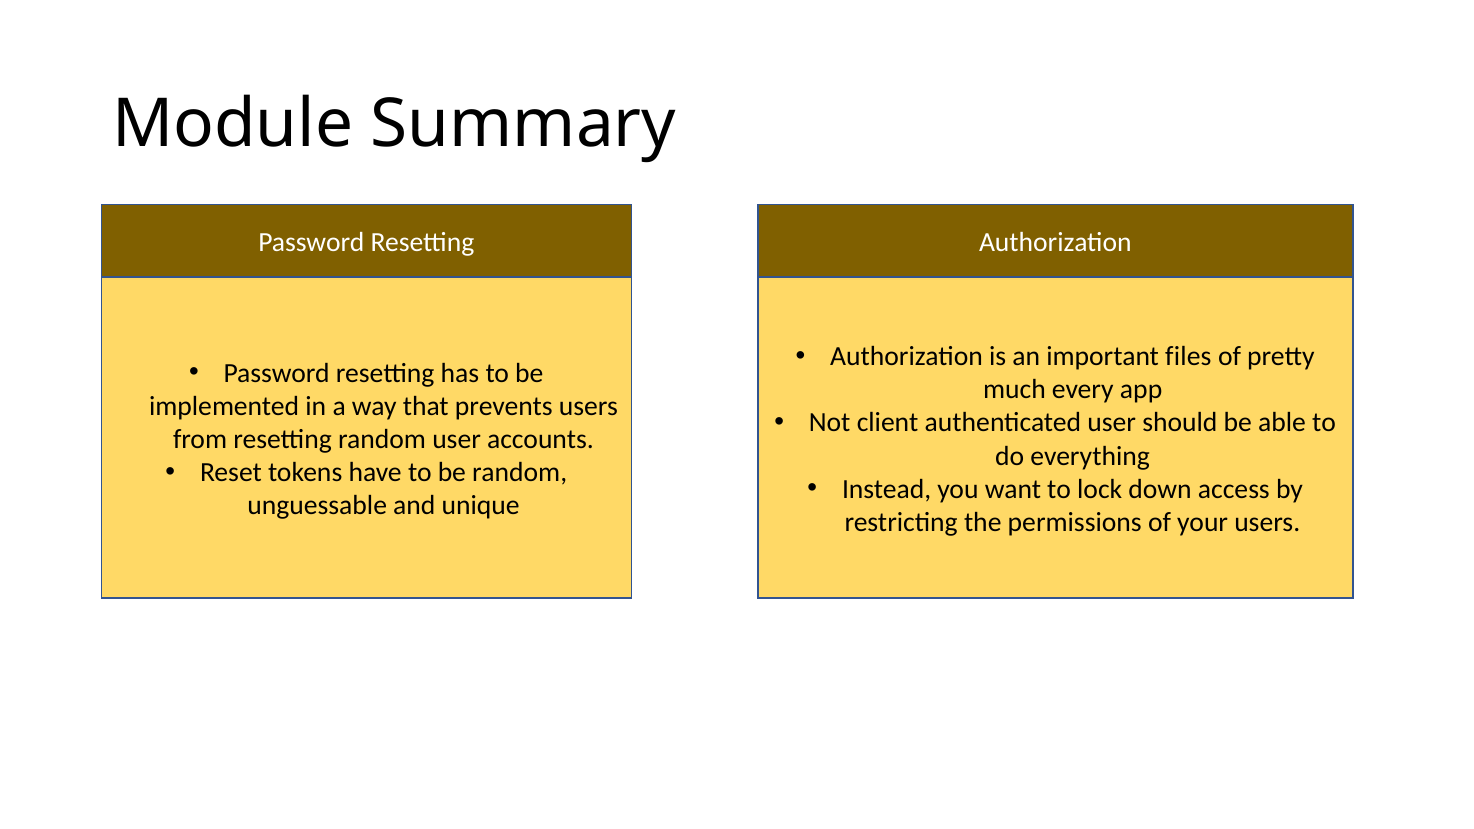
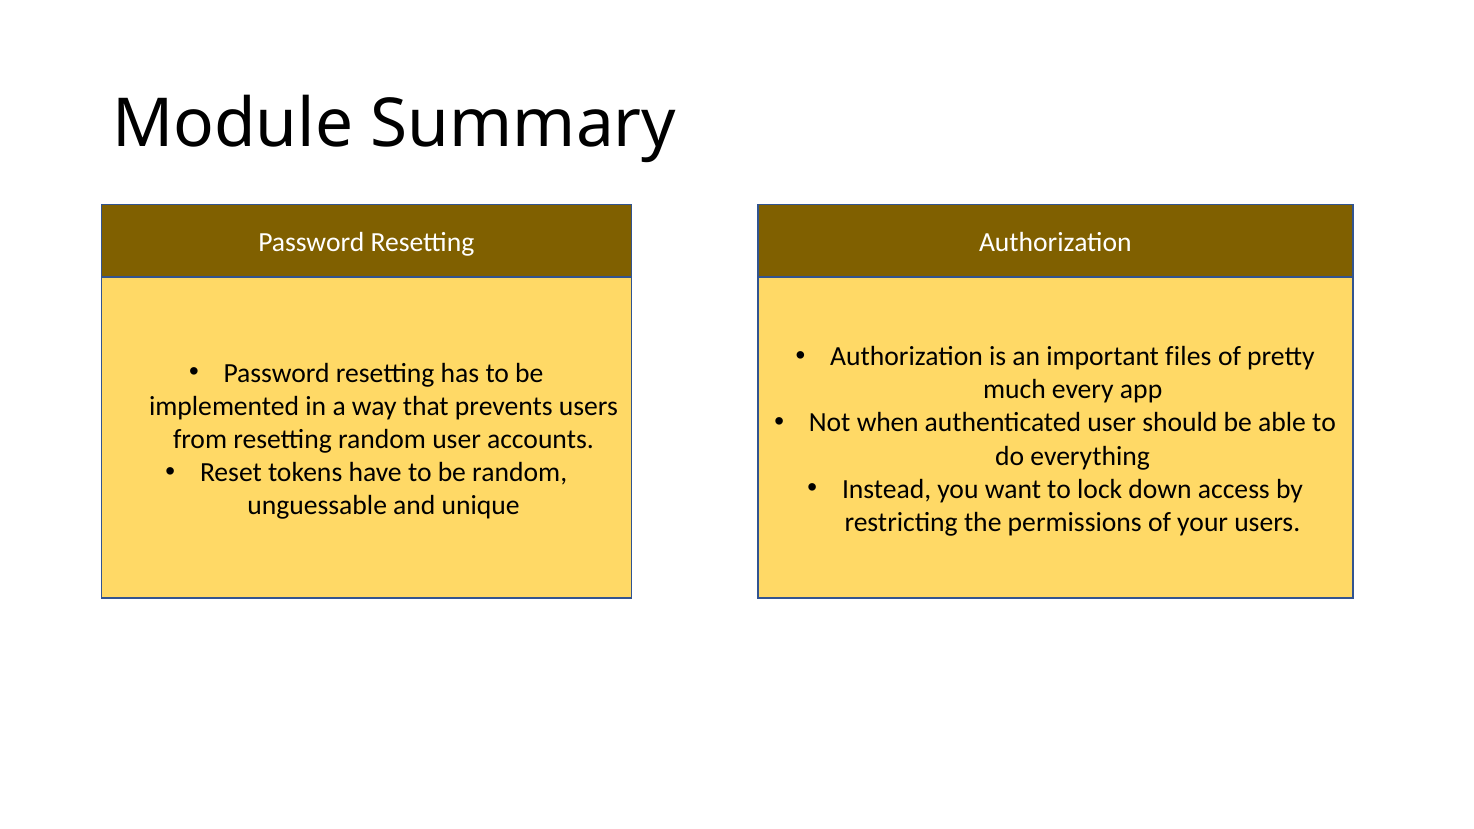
client: client -> when
